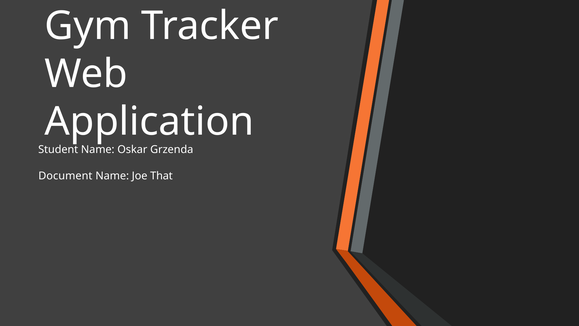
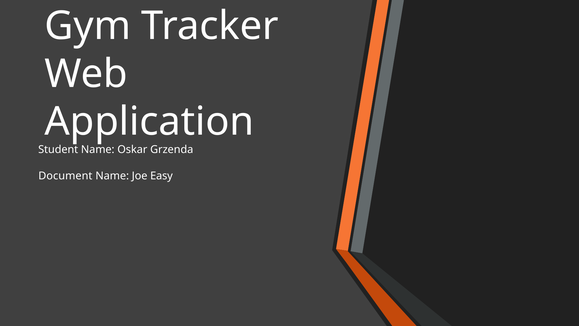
That: That -> Easy
